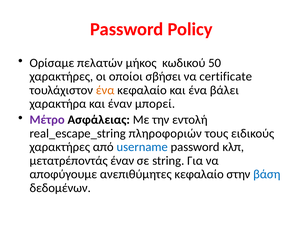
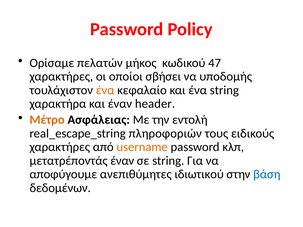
50: 50 -> 47
certificate: certificate -> υποδομής
ένα βάλει: βάλει -> string
μπορεί: μπορεί -> header
Μέτρο colour: purple -> orange
username colour: blue -> orange
ανεπιθύμητες κεφαλαίο: κεφαλαίο -> ιδιωτικού
